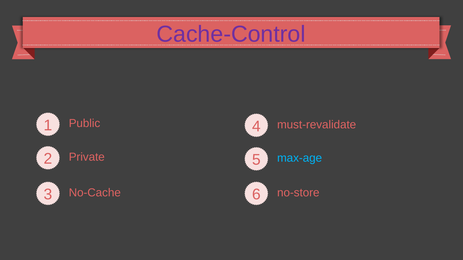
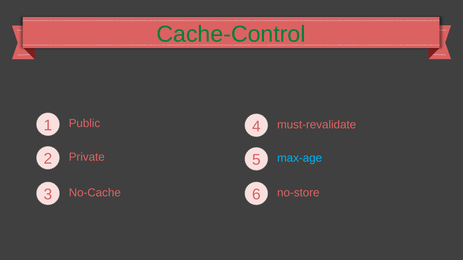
Cache-Control colour: purple -> green
